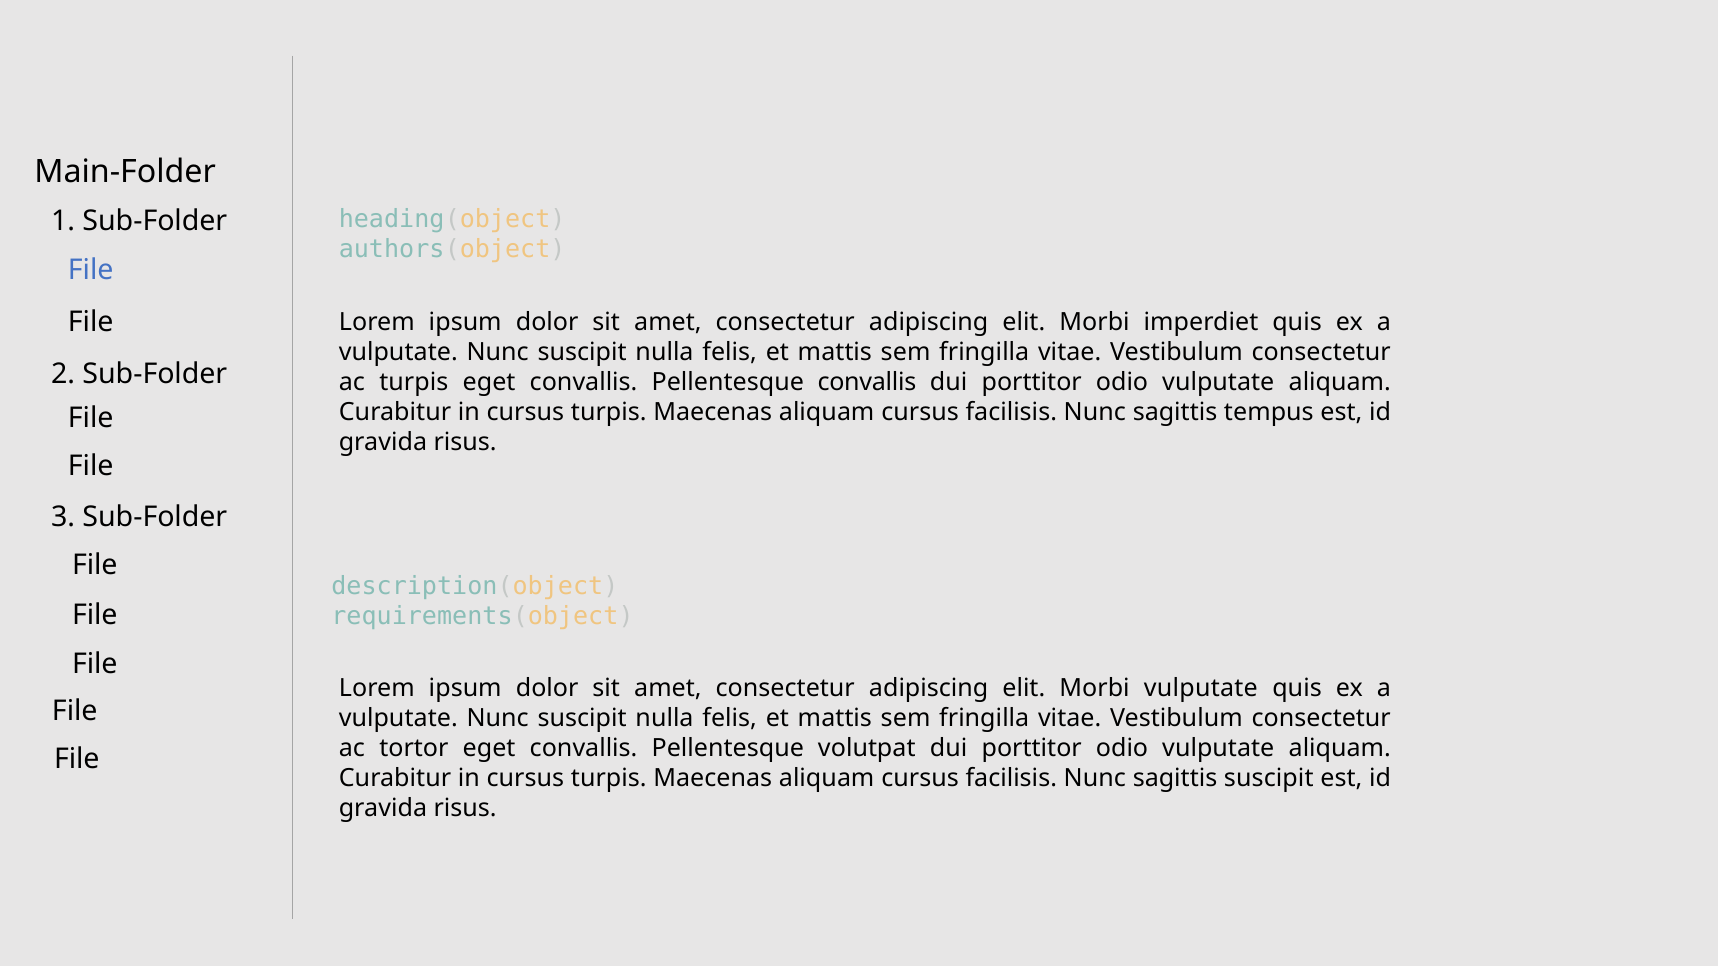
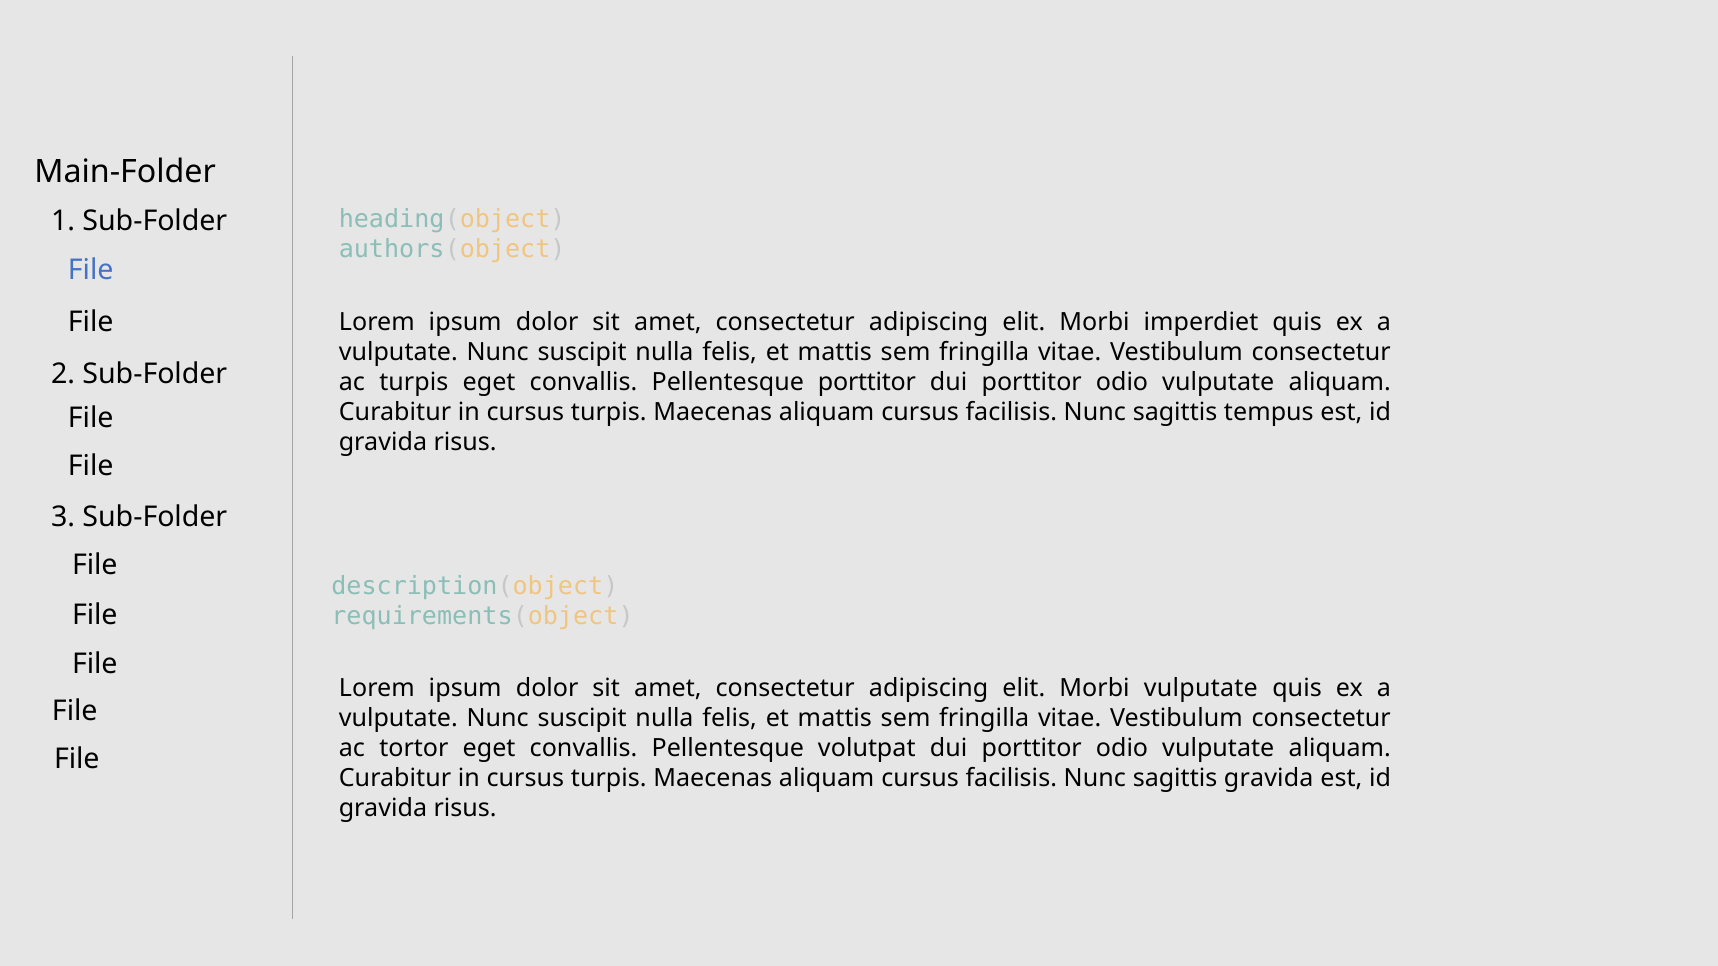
Pellentesque convallis: convallis -> porttitor
sagittis suscipit: suscipit -> gravida
